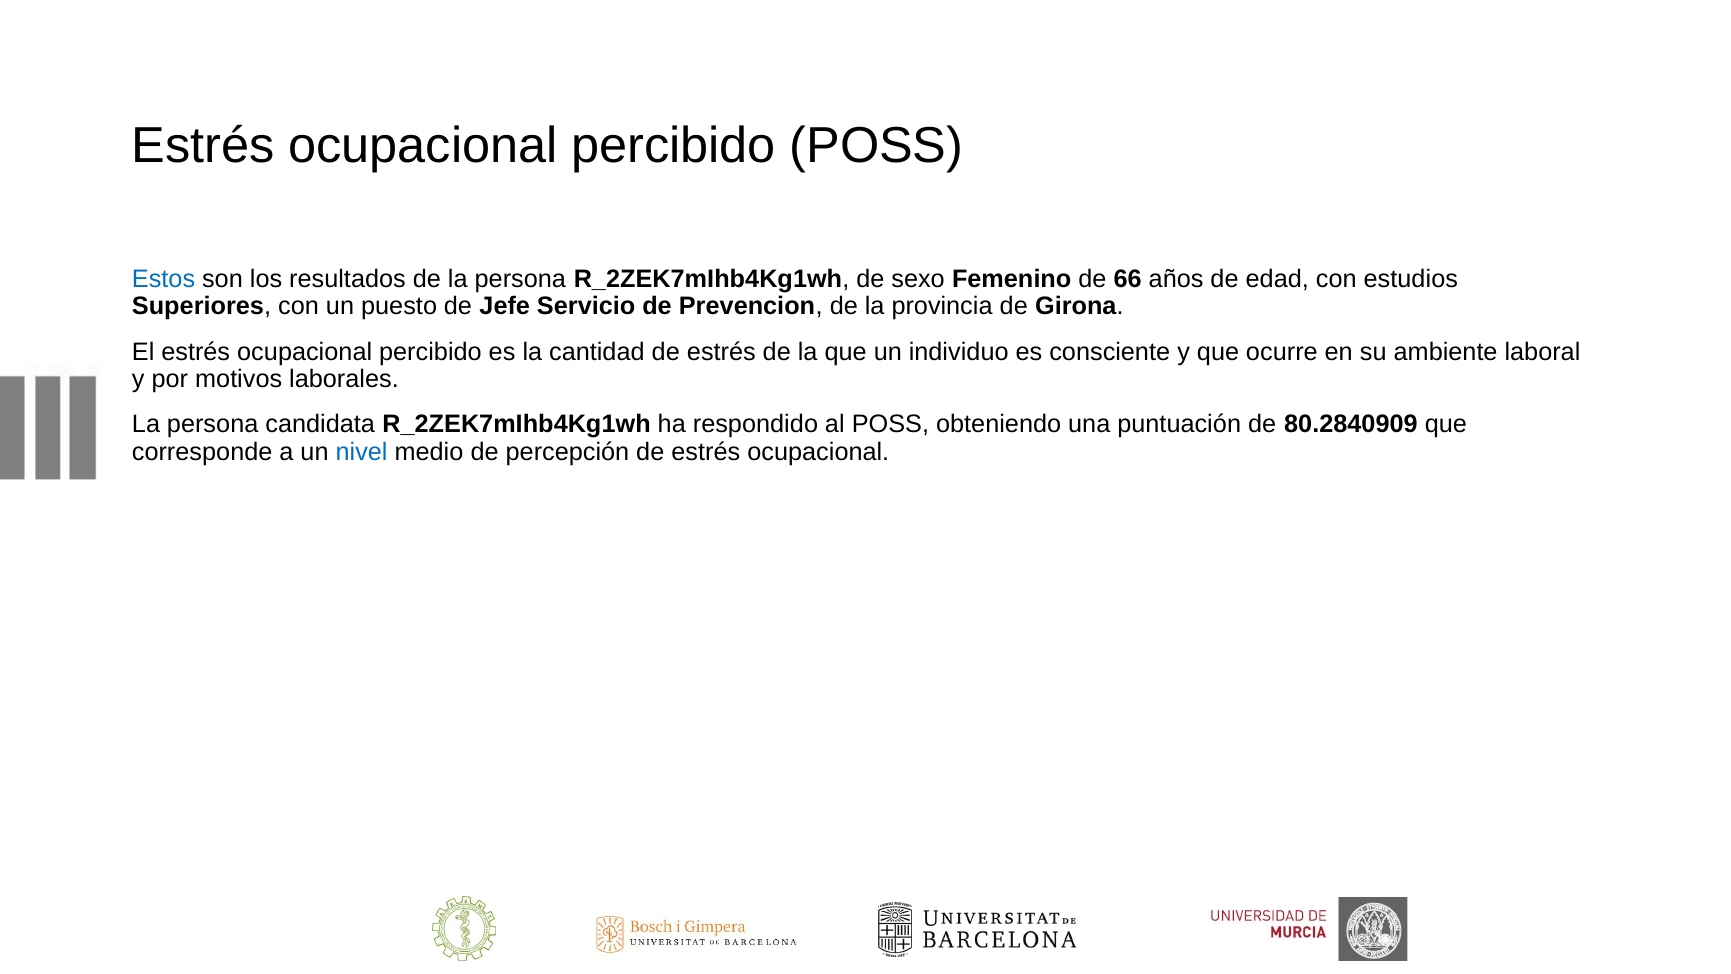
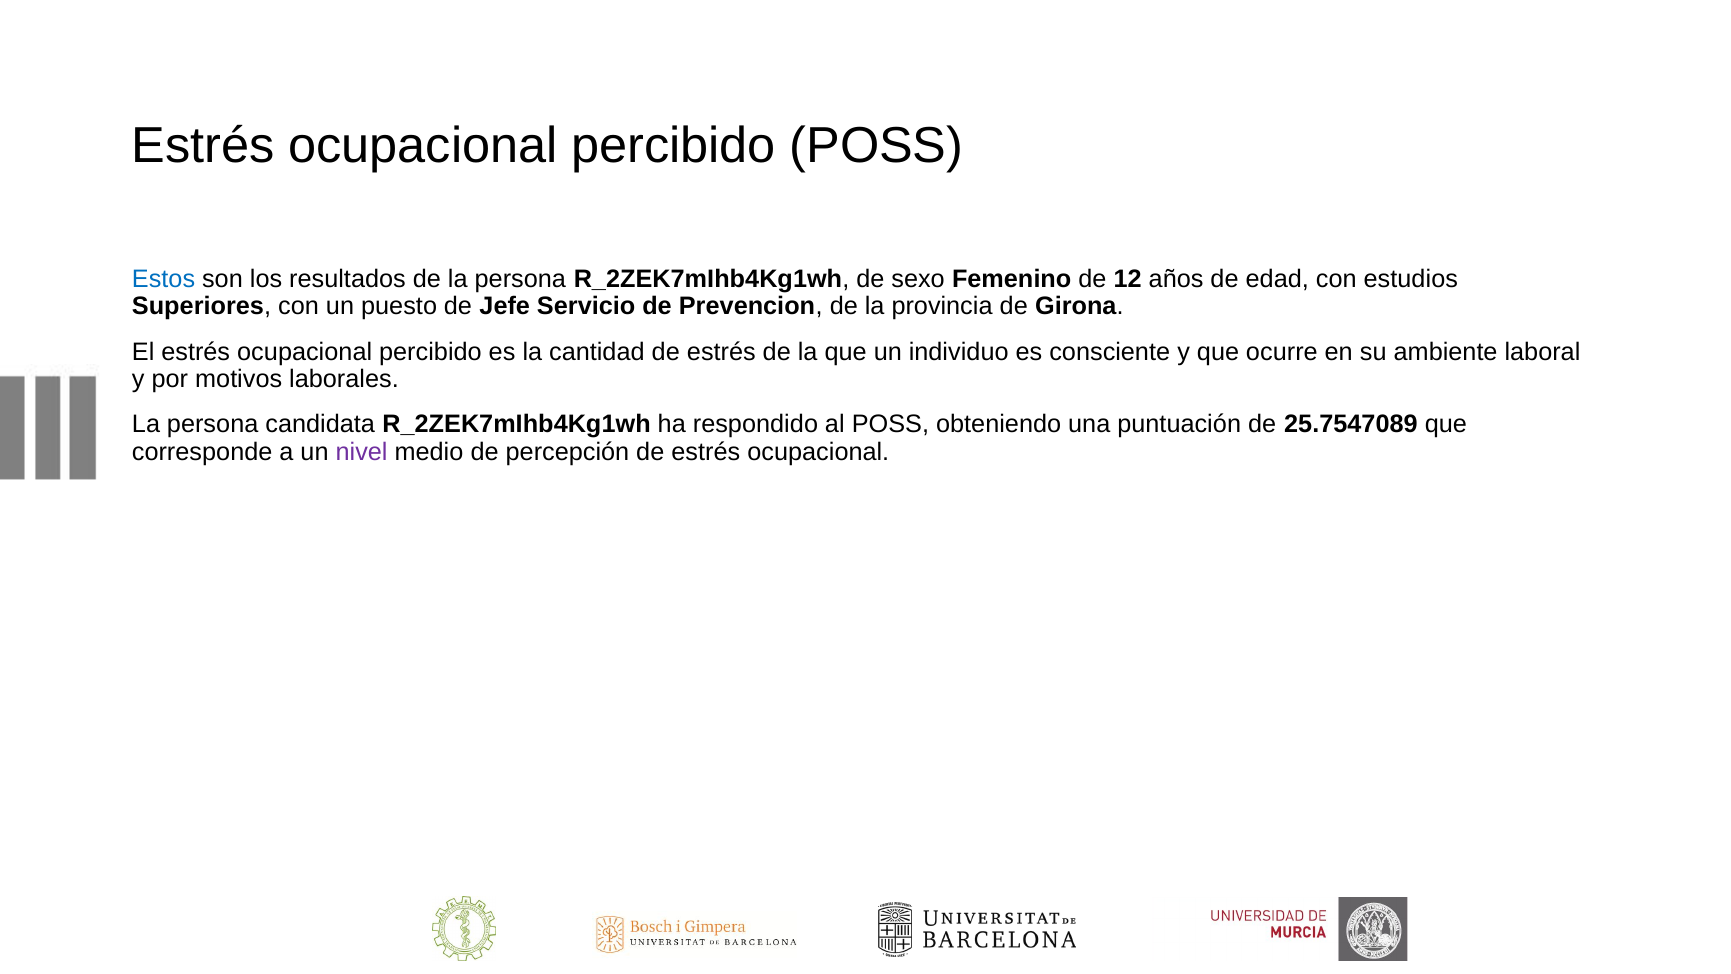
66: 66 -> 12
80.2840909: 80.2840909 -> 25.7547089
nivel colour: blue -> purple
